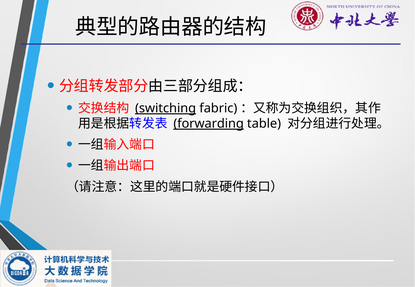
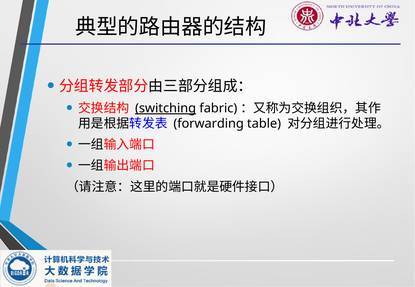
forwarding underline: present -> none
